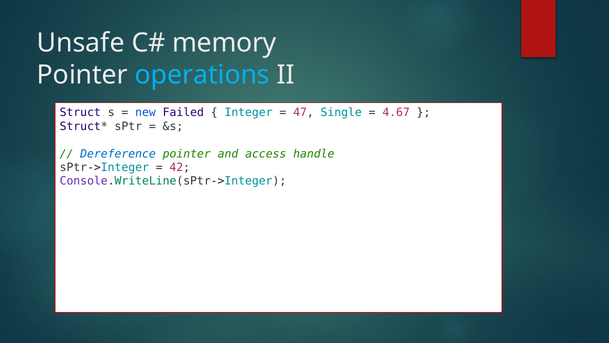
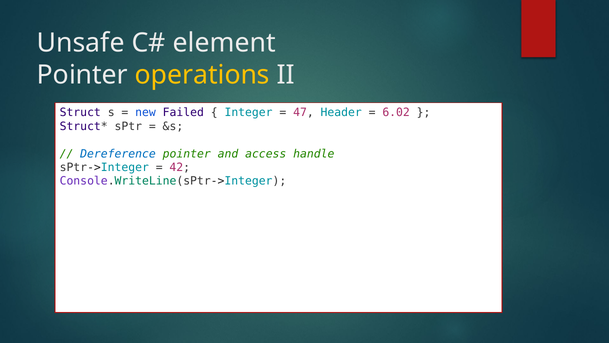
memory: memory -> element
operations colour: light blue -> yellow
Single: Single -> Header
4.67: 4.67 -> 6.02
